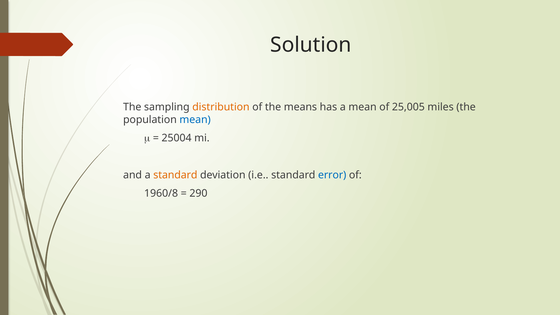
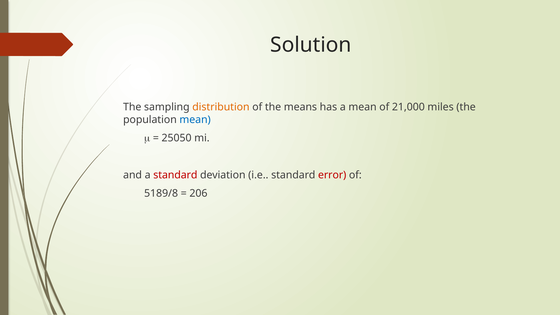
25,005: 25,005 -> 21,000
25004: 25004 -> 25050
standard at (175, 175) colour: orange -> red
error colour: blue -> red
1960/8: 1960/8 -> 5189/8
290: 290 -> 206
